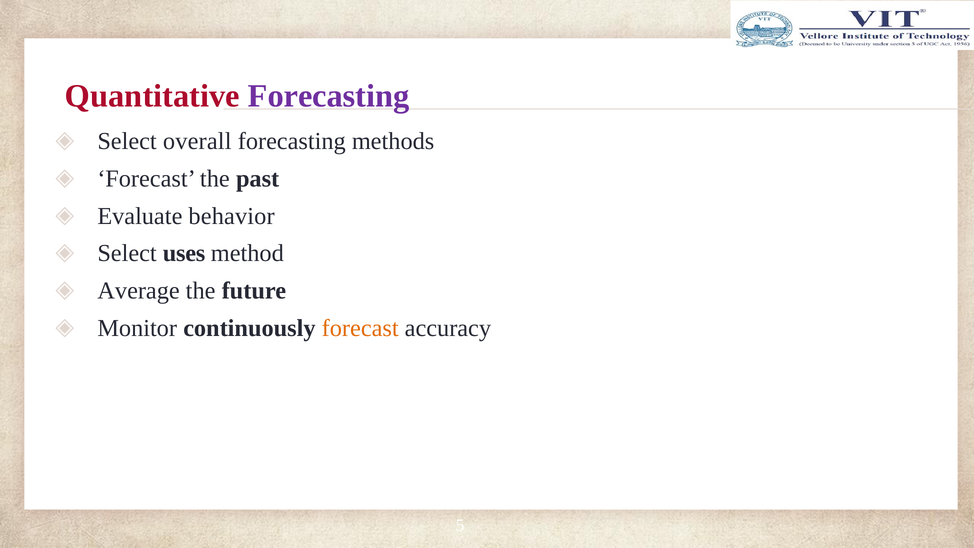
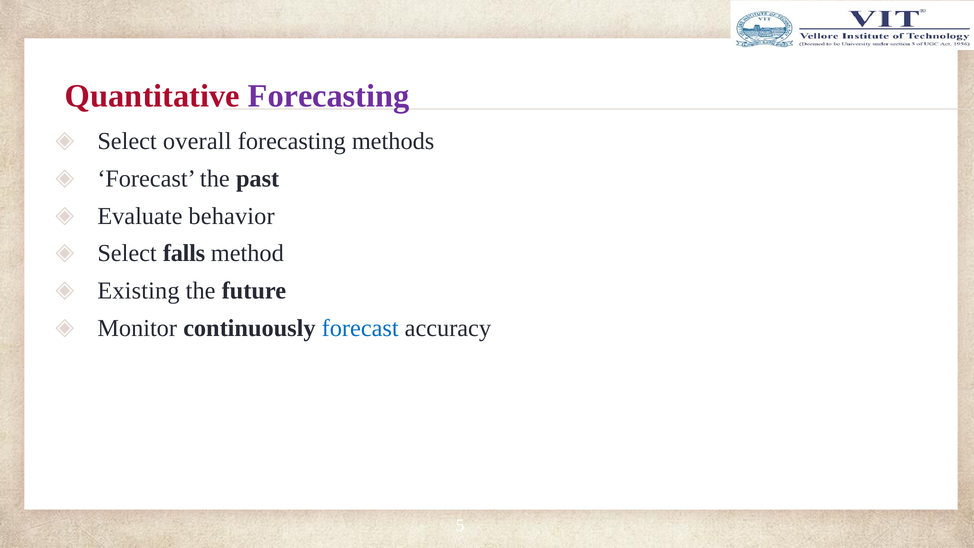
uses: uses -> falls
Average: Average -> Existing
forecast at (360, 328) colour: orange -> blue
